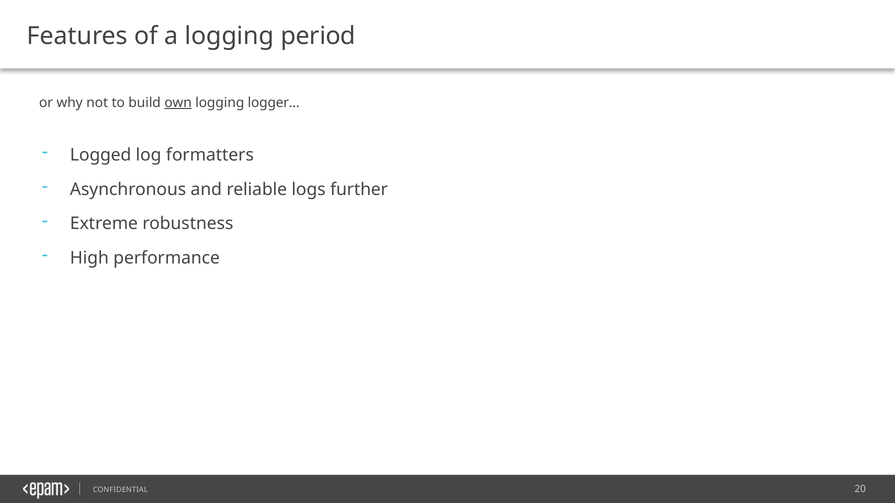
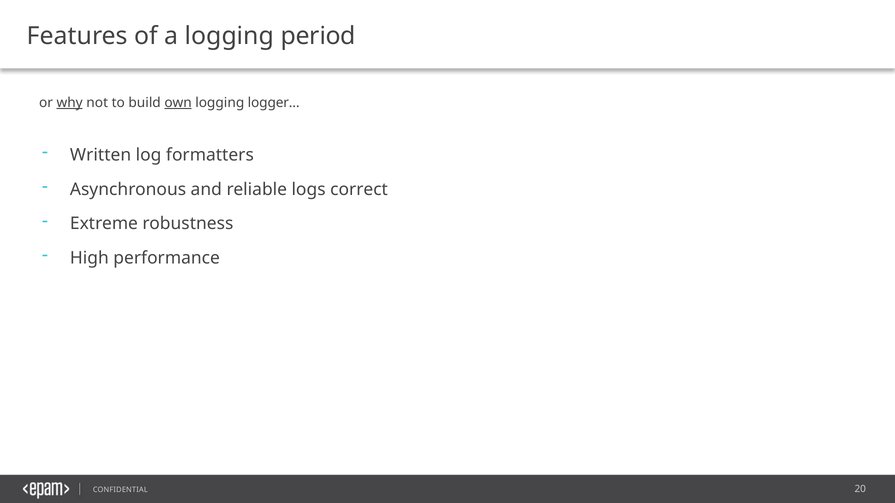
why underline: none -> present
Logged: Logged -> Written
further: further -> correct
